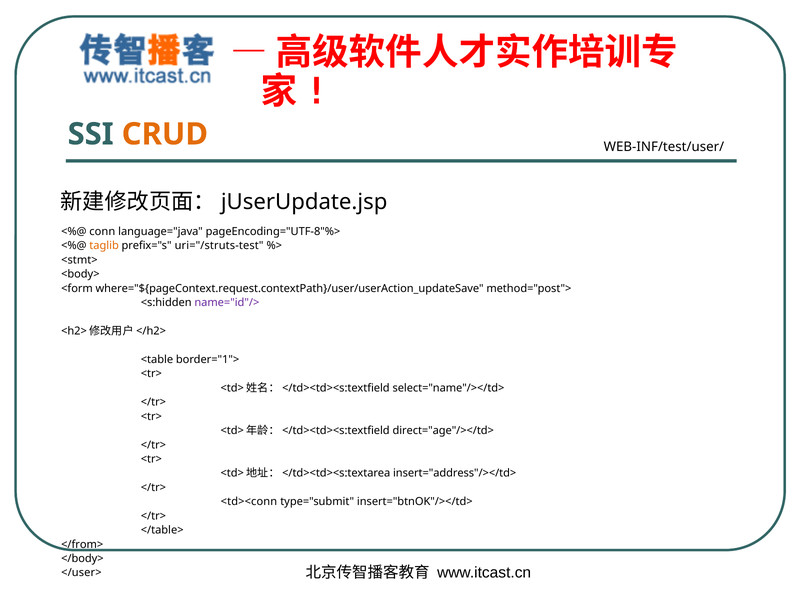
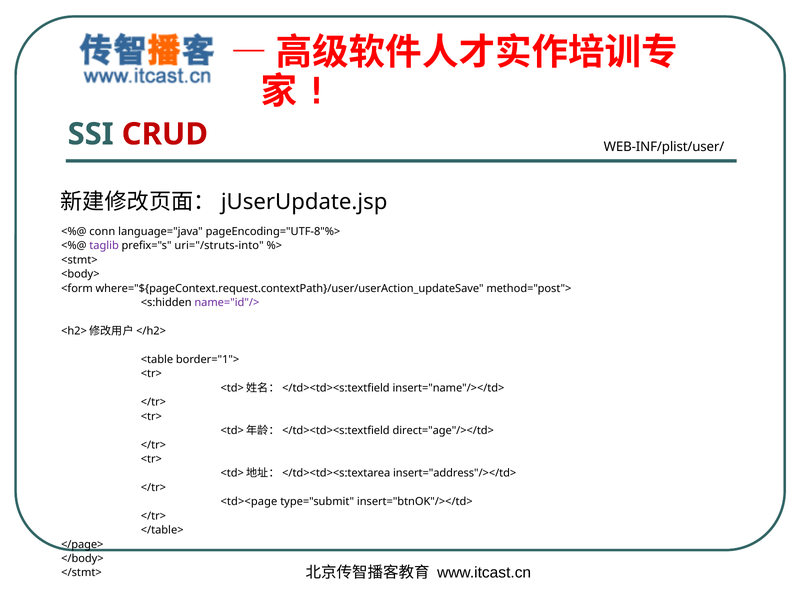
CRUD colour: orange -> red
WEB-INF/test/user/: WEB-INF/test/user/ -> WEB-INF/plist/user/
taglib colour: orange -> purple
uri="/struts-test: uri="/struts-test -> uri="/struts-into
select="name"/></td>: select="name"/></td> -> insert="name"/></td>
<td><conn: <td><conn -> <td><page
</from>: </from> -> </page>
</user>: </user> -> </stmt>
